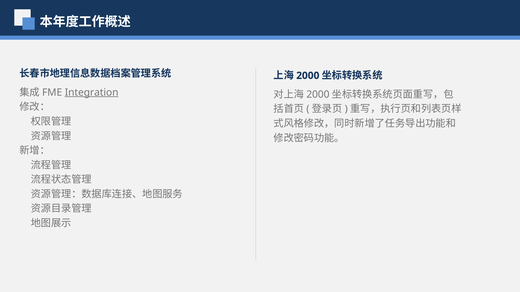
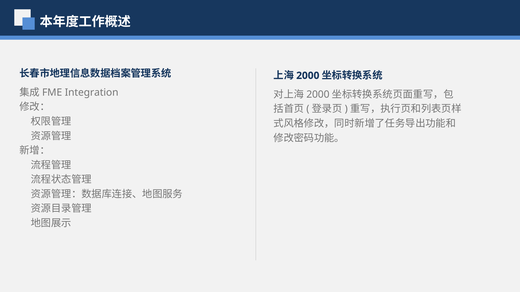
Integration underline: present -> none
